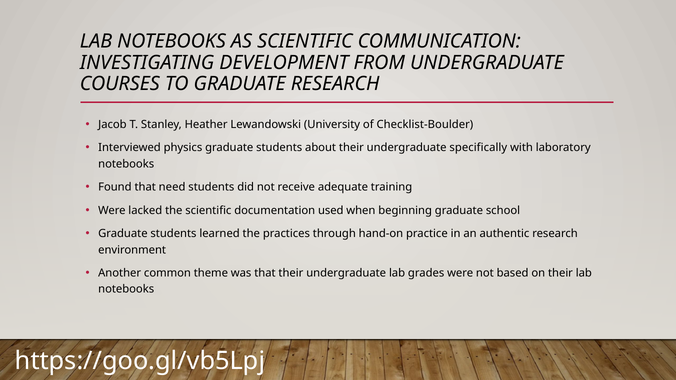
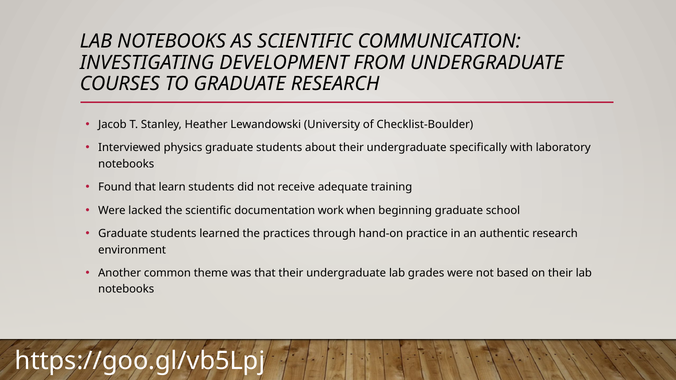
need: need -> learn
used: used -> work
